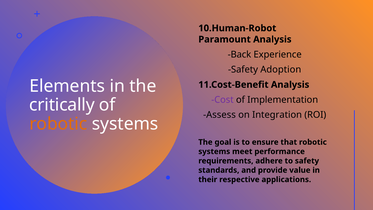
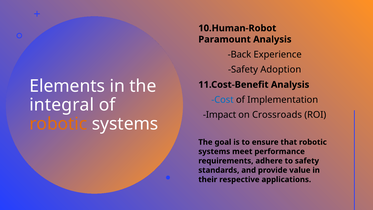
Cost colour: purple -> blue
critically: critically -> integral
Assess: Assess -> Impact
Integration: Integration -> Crossroads
